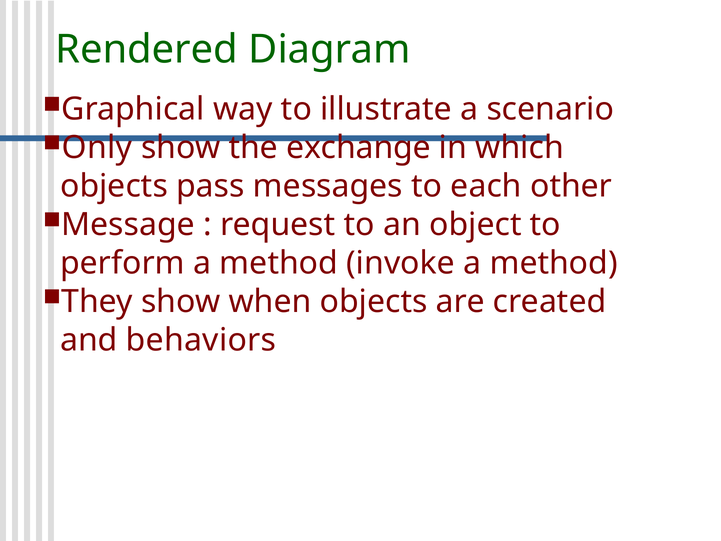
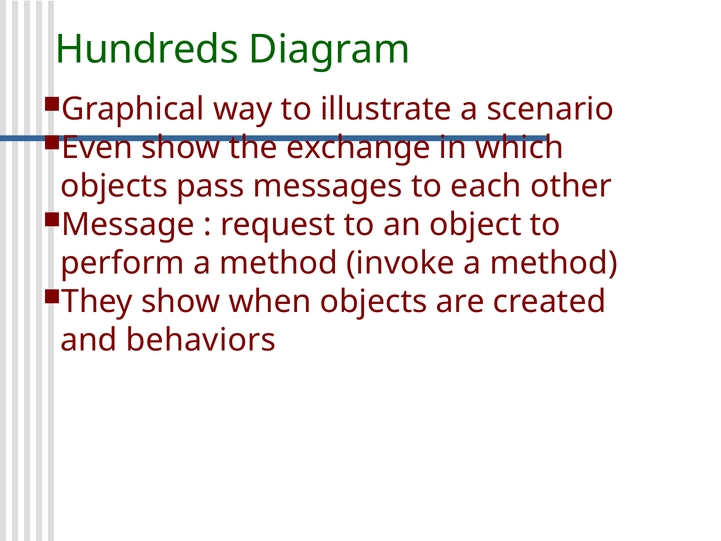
Rendered: Rendered -> Hundreds
Only: Only -> Even
